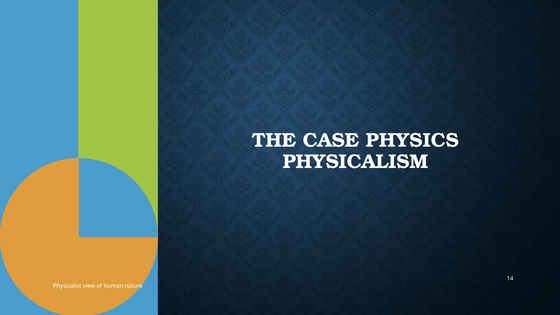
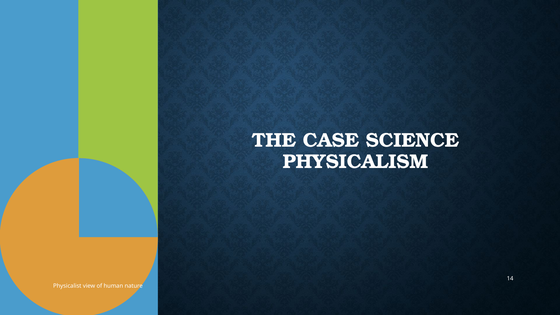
PHYSICS: PHYSICS -> SCIENCE
